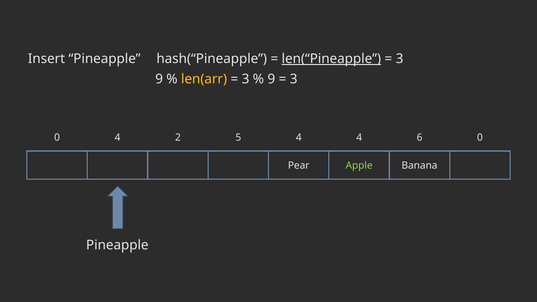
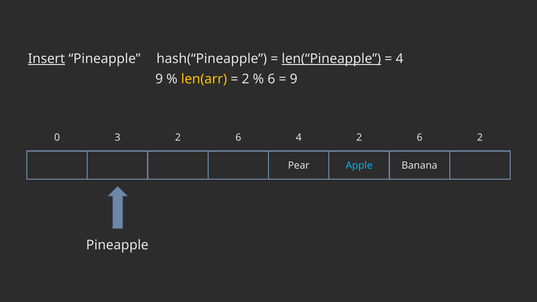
Insert underline: none -> present
3 at (400, 59): 3 -> 4
3 at (246, 79): 3 -> 2
9 at (271, 79): 9 -> 6
3 at (294, 79): 3 -> 9
0 4: 4 -> 3
5 at (238, 137): 5 -> 6
4 4: 4 -> 2
6 0: 0 -> 2
Apple colour: light green -> light blue
